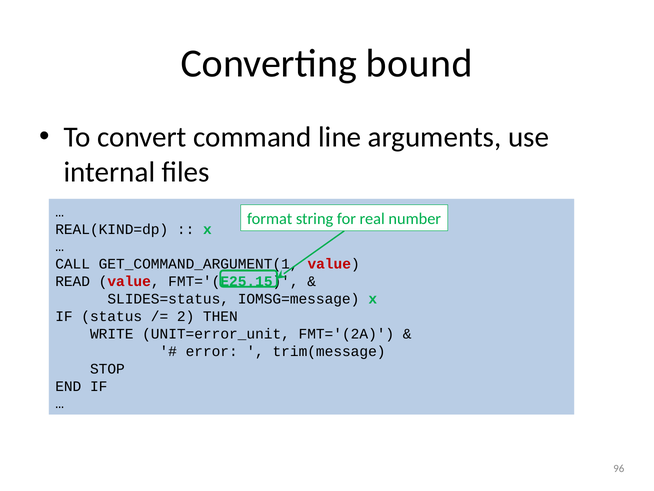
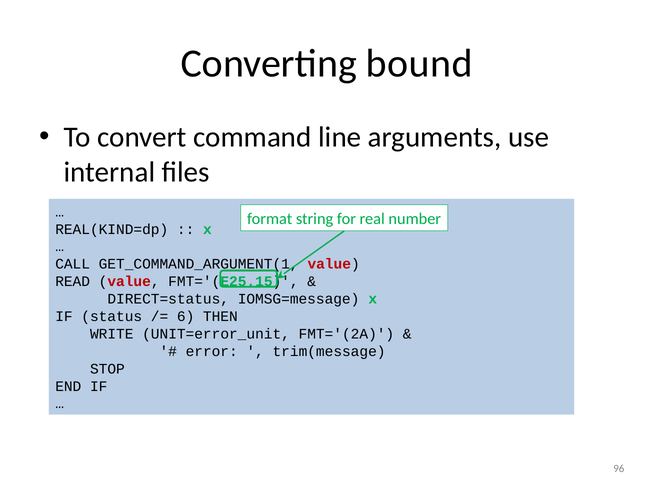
SLIDES=status: SLIDES=status -> DIRECT=status
2: 2 -> 6
